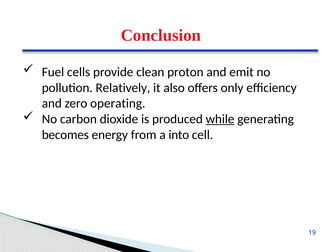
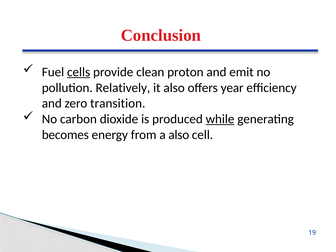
cells underline: none -> present
only: only -> year
operating: operating -> transition
a into: into -> also
